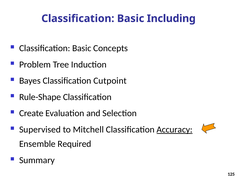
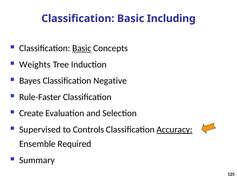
Basic at (82, 48) underline: none -> present
Problem: Problem -> Weights
Cutpoint: Cutpoint -> Negative
Rule-Shape: Rule-Shape -> Rule-Faster
Mitchell: Mitchell -> Controls
